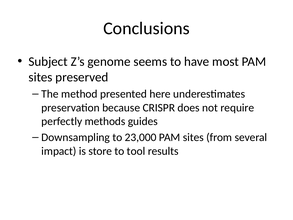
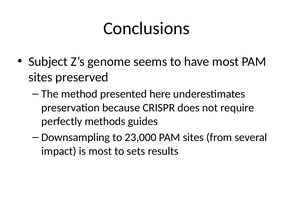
is store: store -> most
tool: tool -> sets
